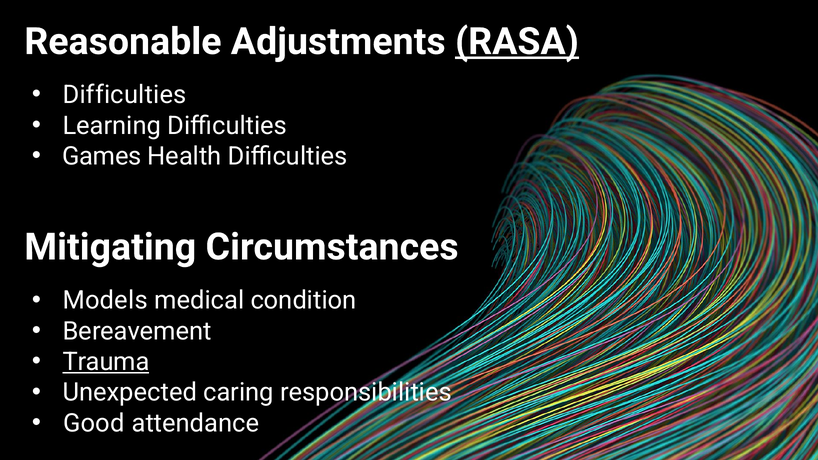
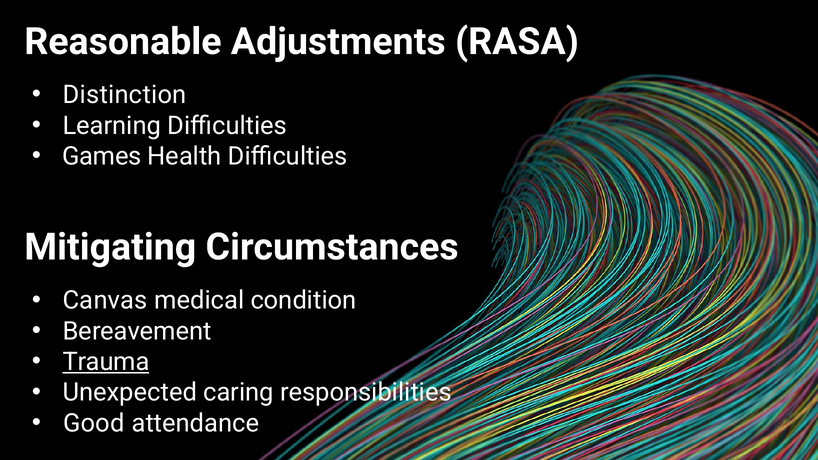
RASA underline: present -> none
Difficulties at (125, 95): Difficulties -> Distinction
Models: Models -> Canvas
